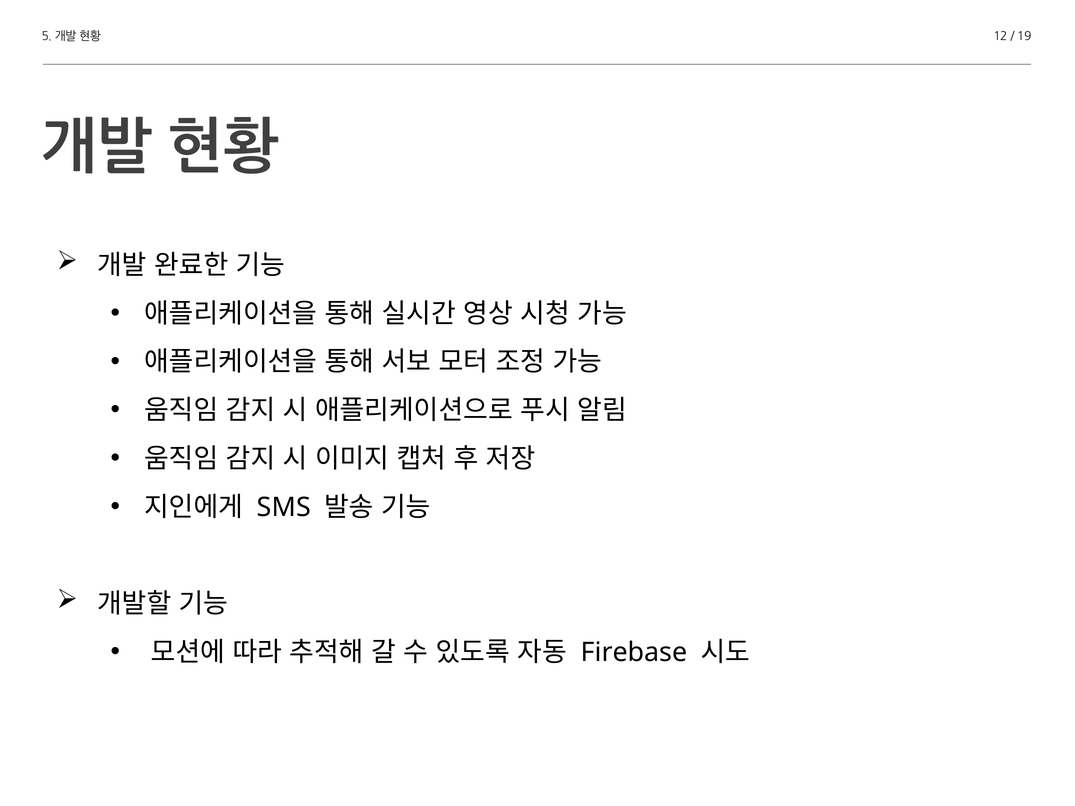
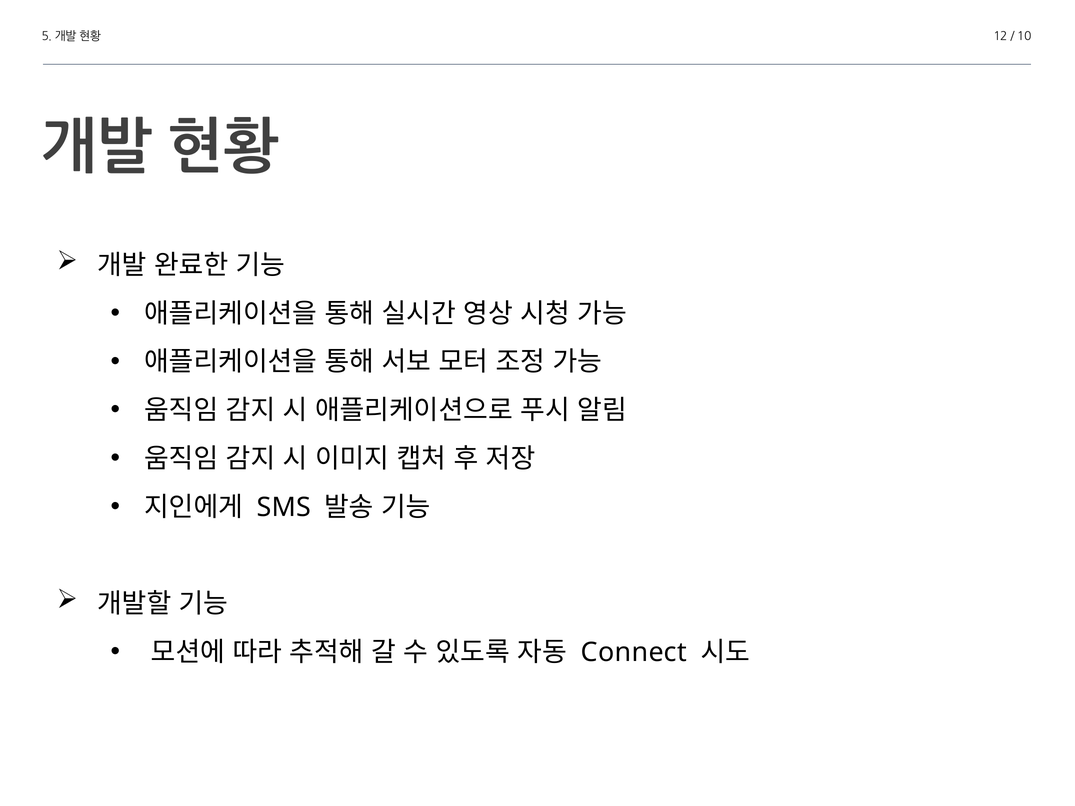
19: 19 -> 10
Firebase: Firebase -> Connect
